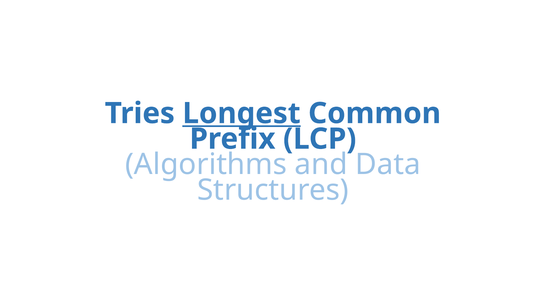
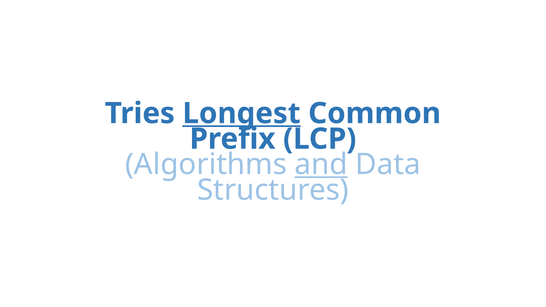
and underline: none -> present
